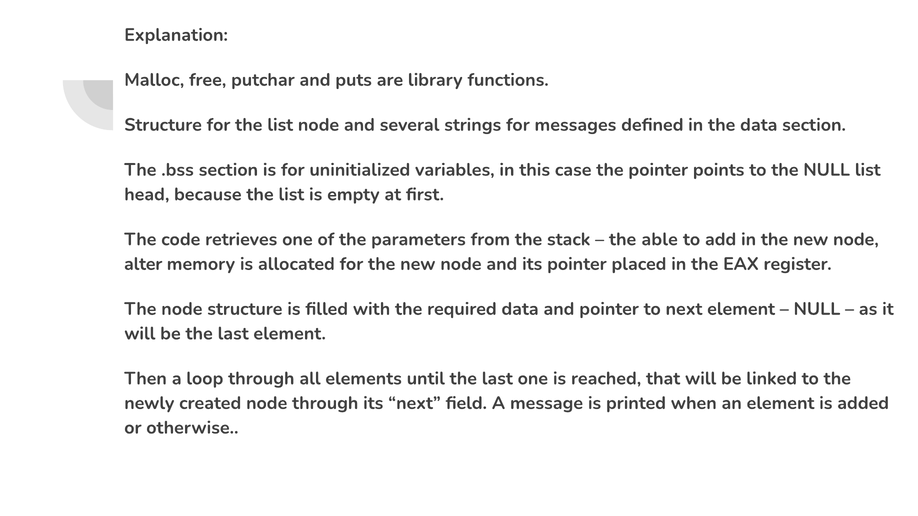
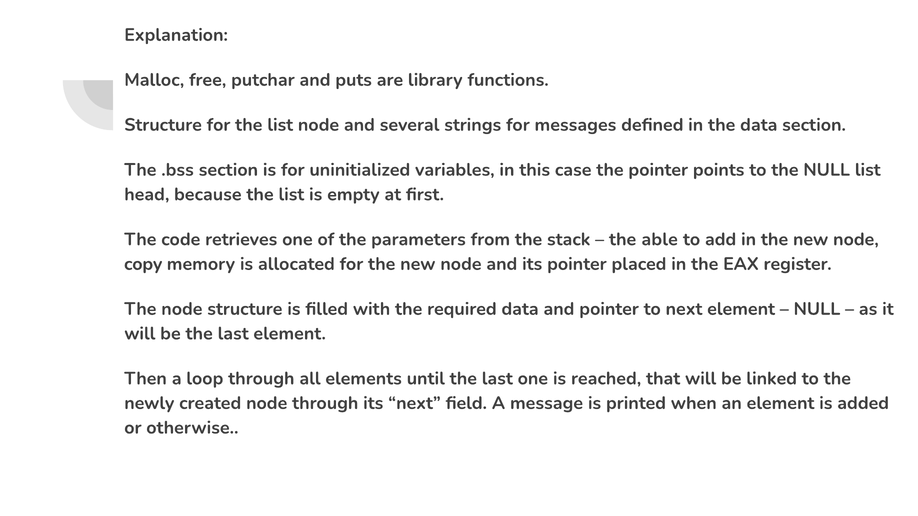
alter: alter -> copy
